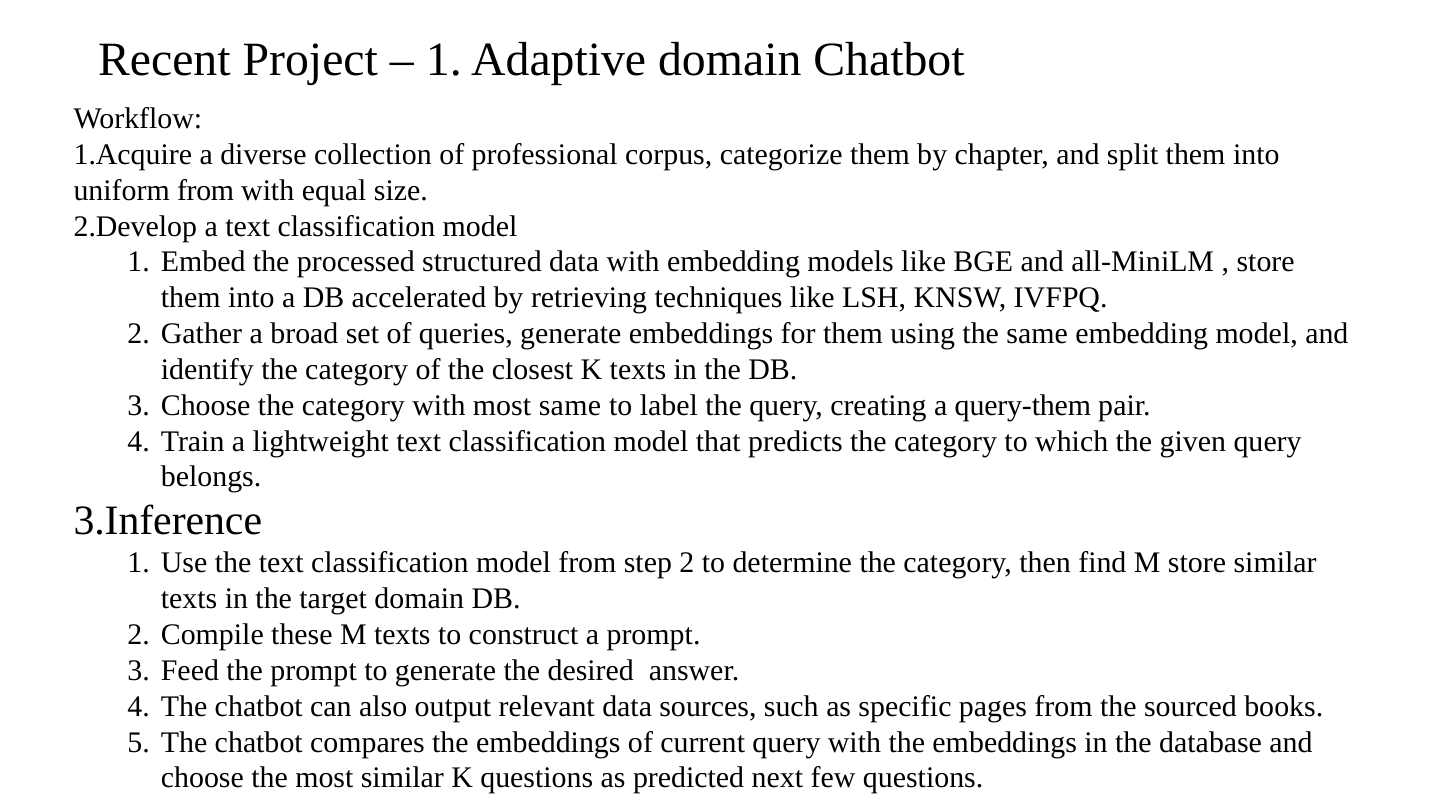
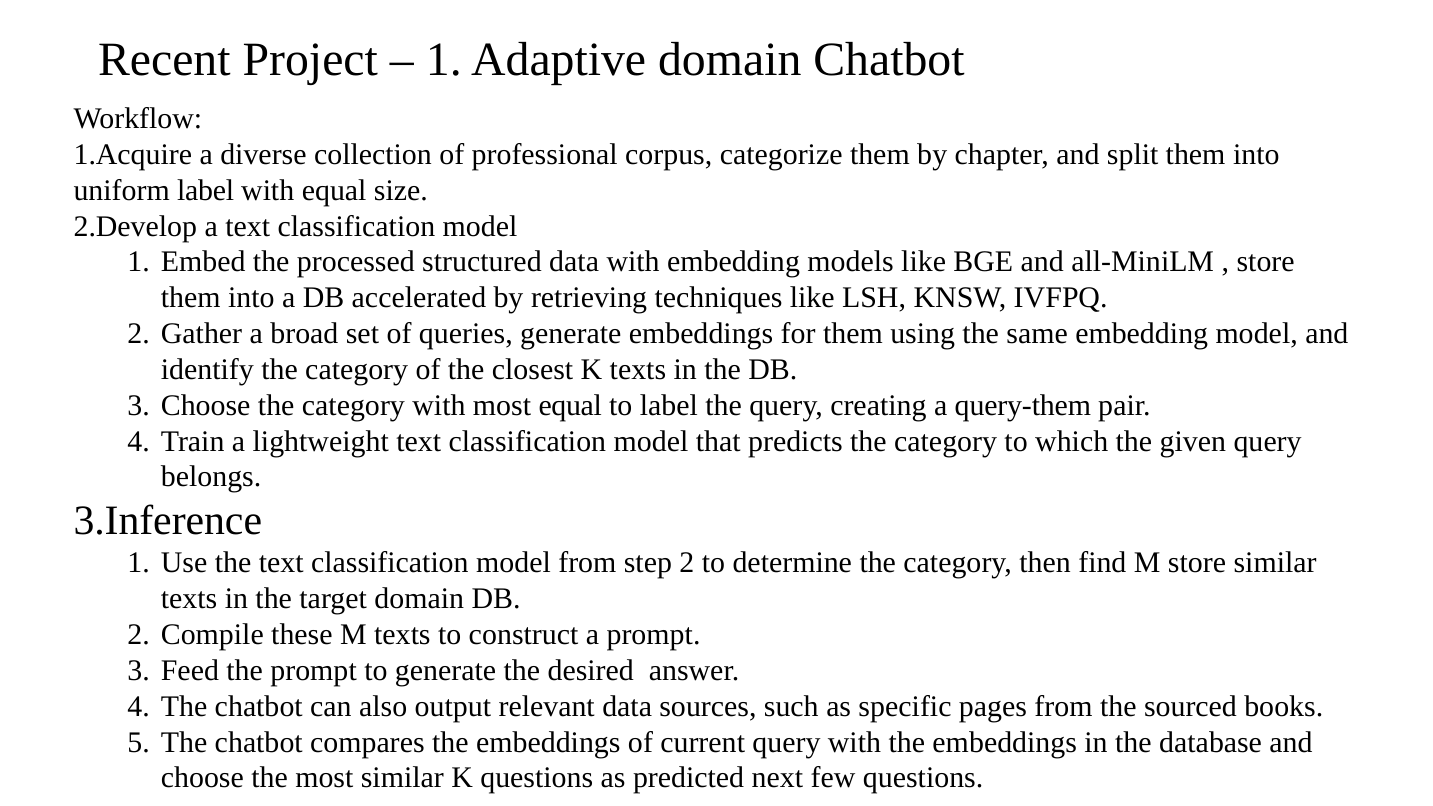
uniform from: from -> label
most same: same -> equal
